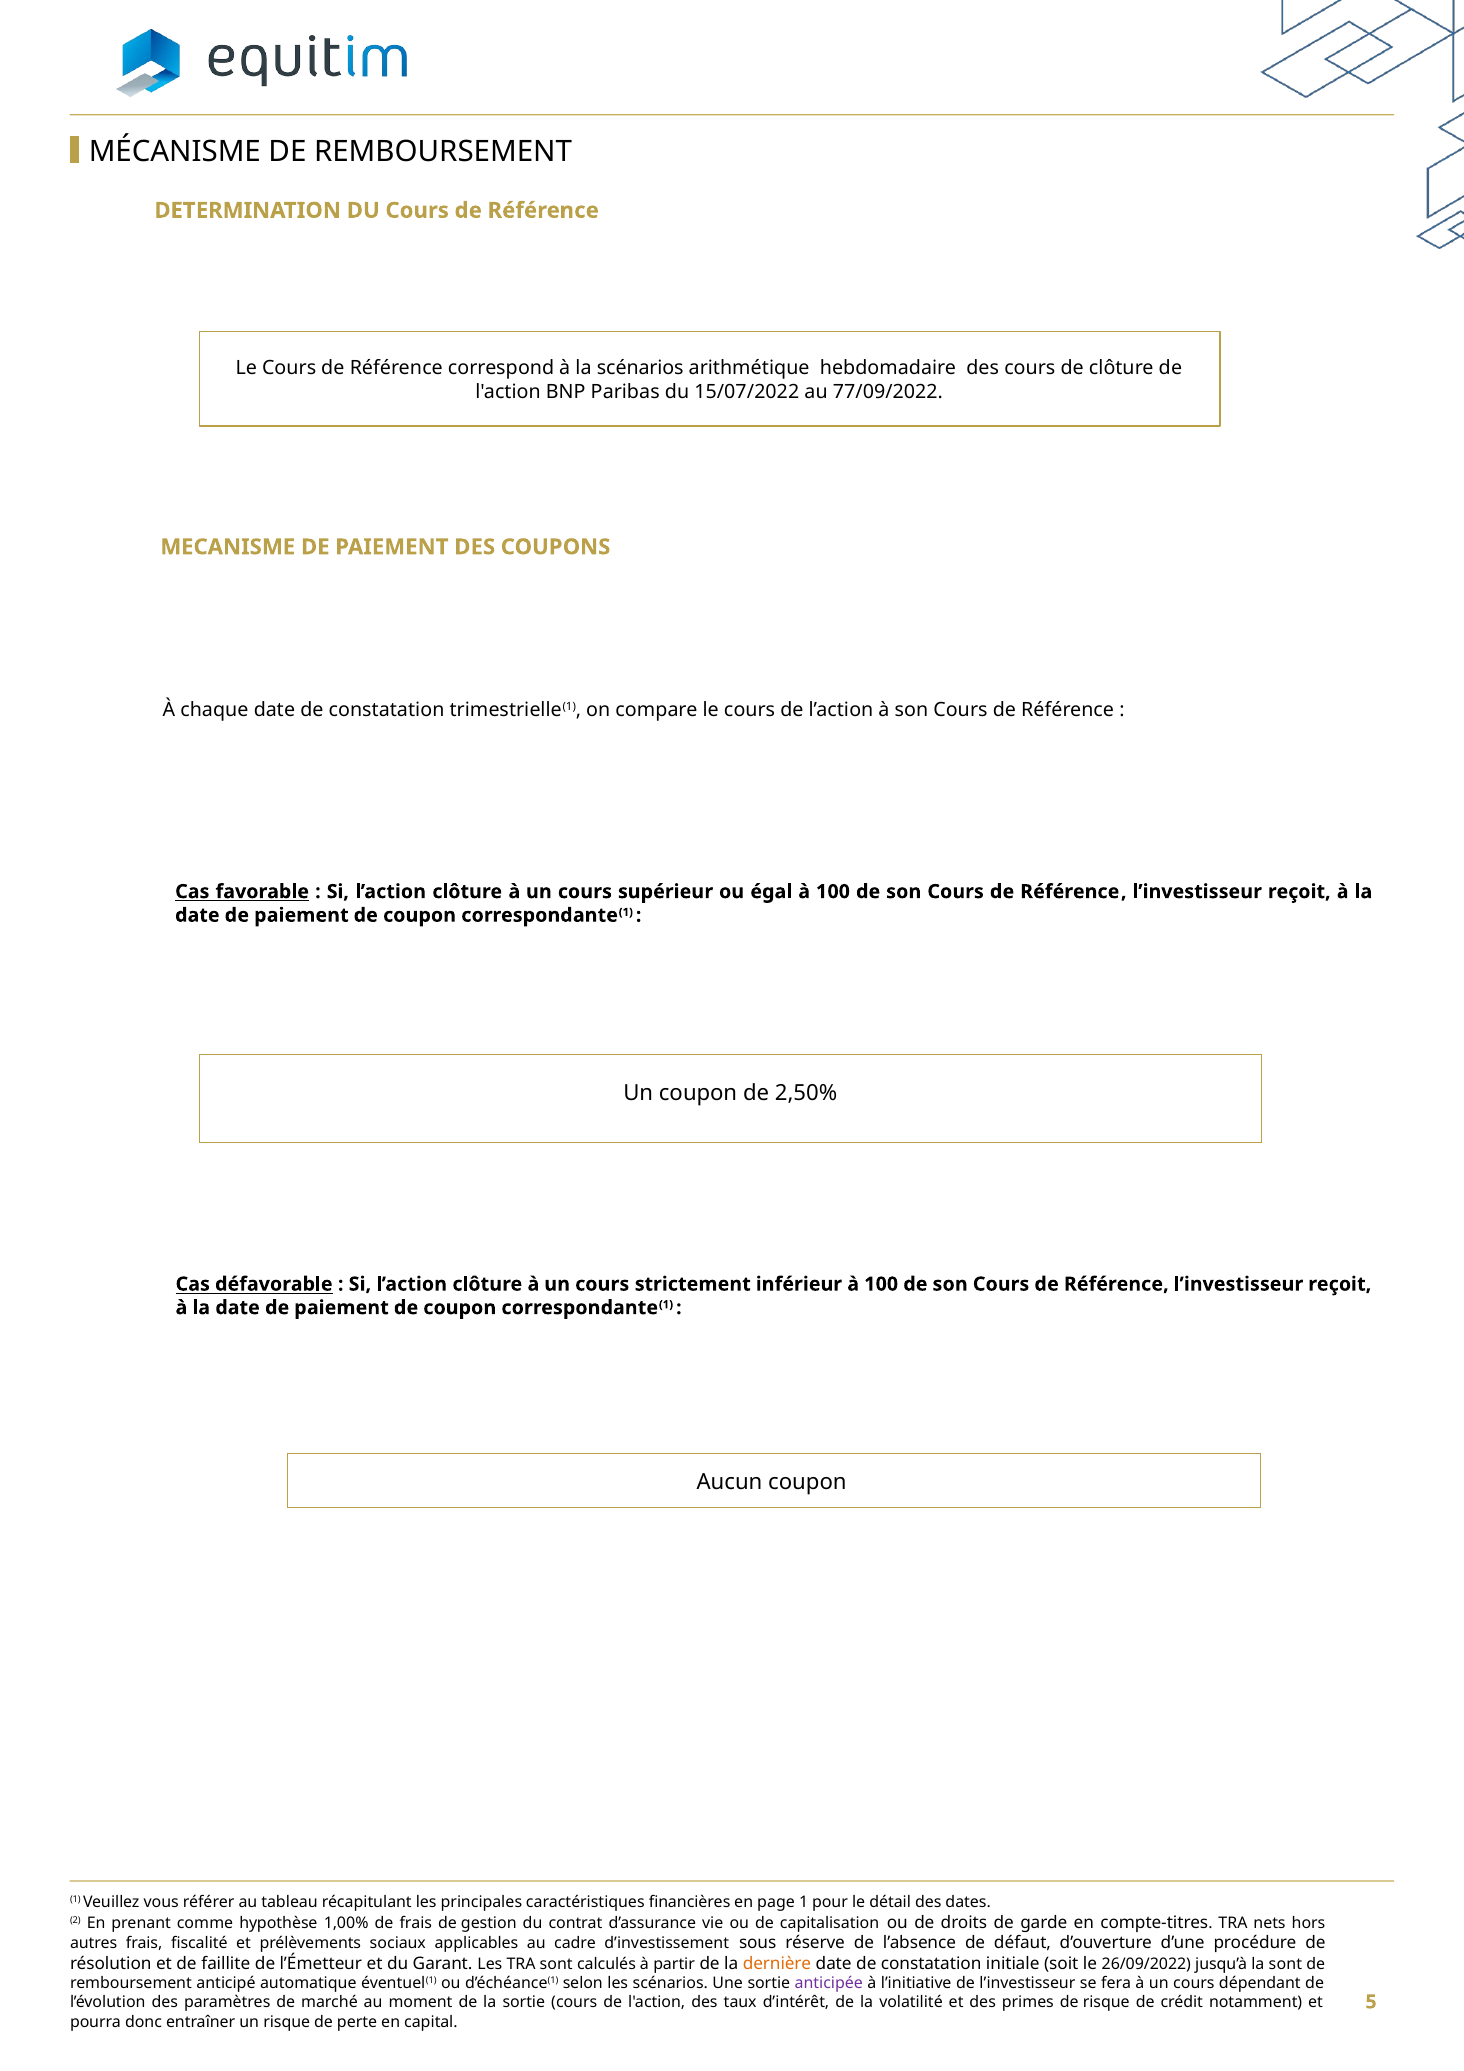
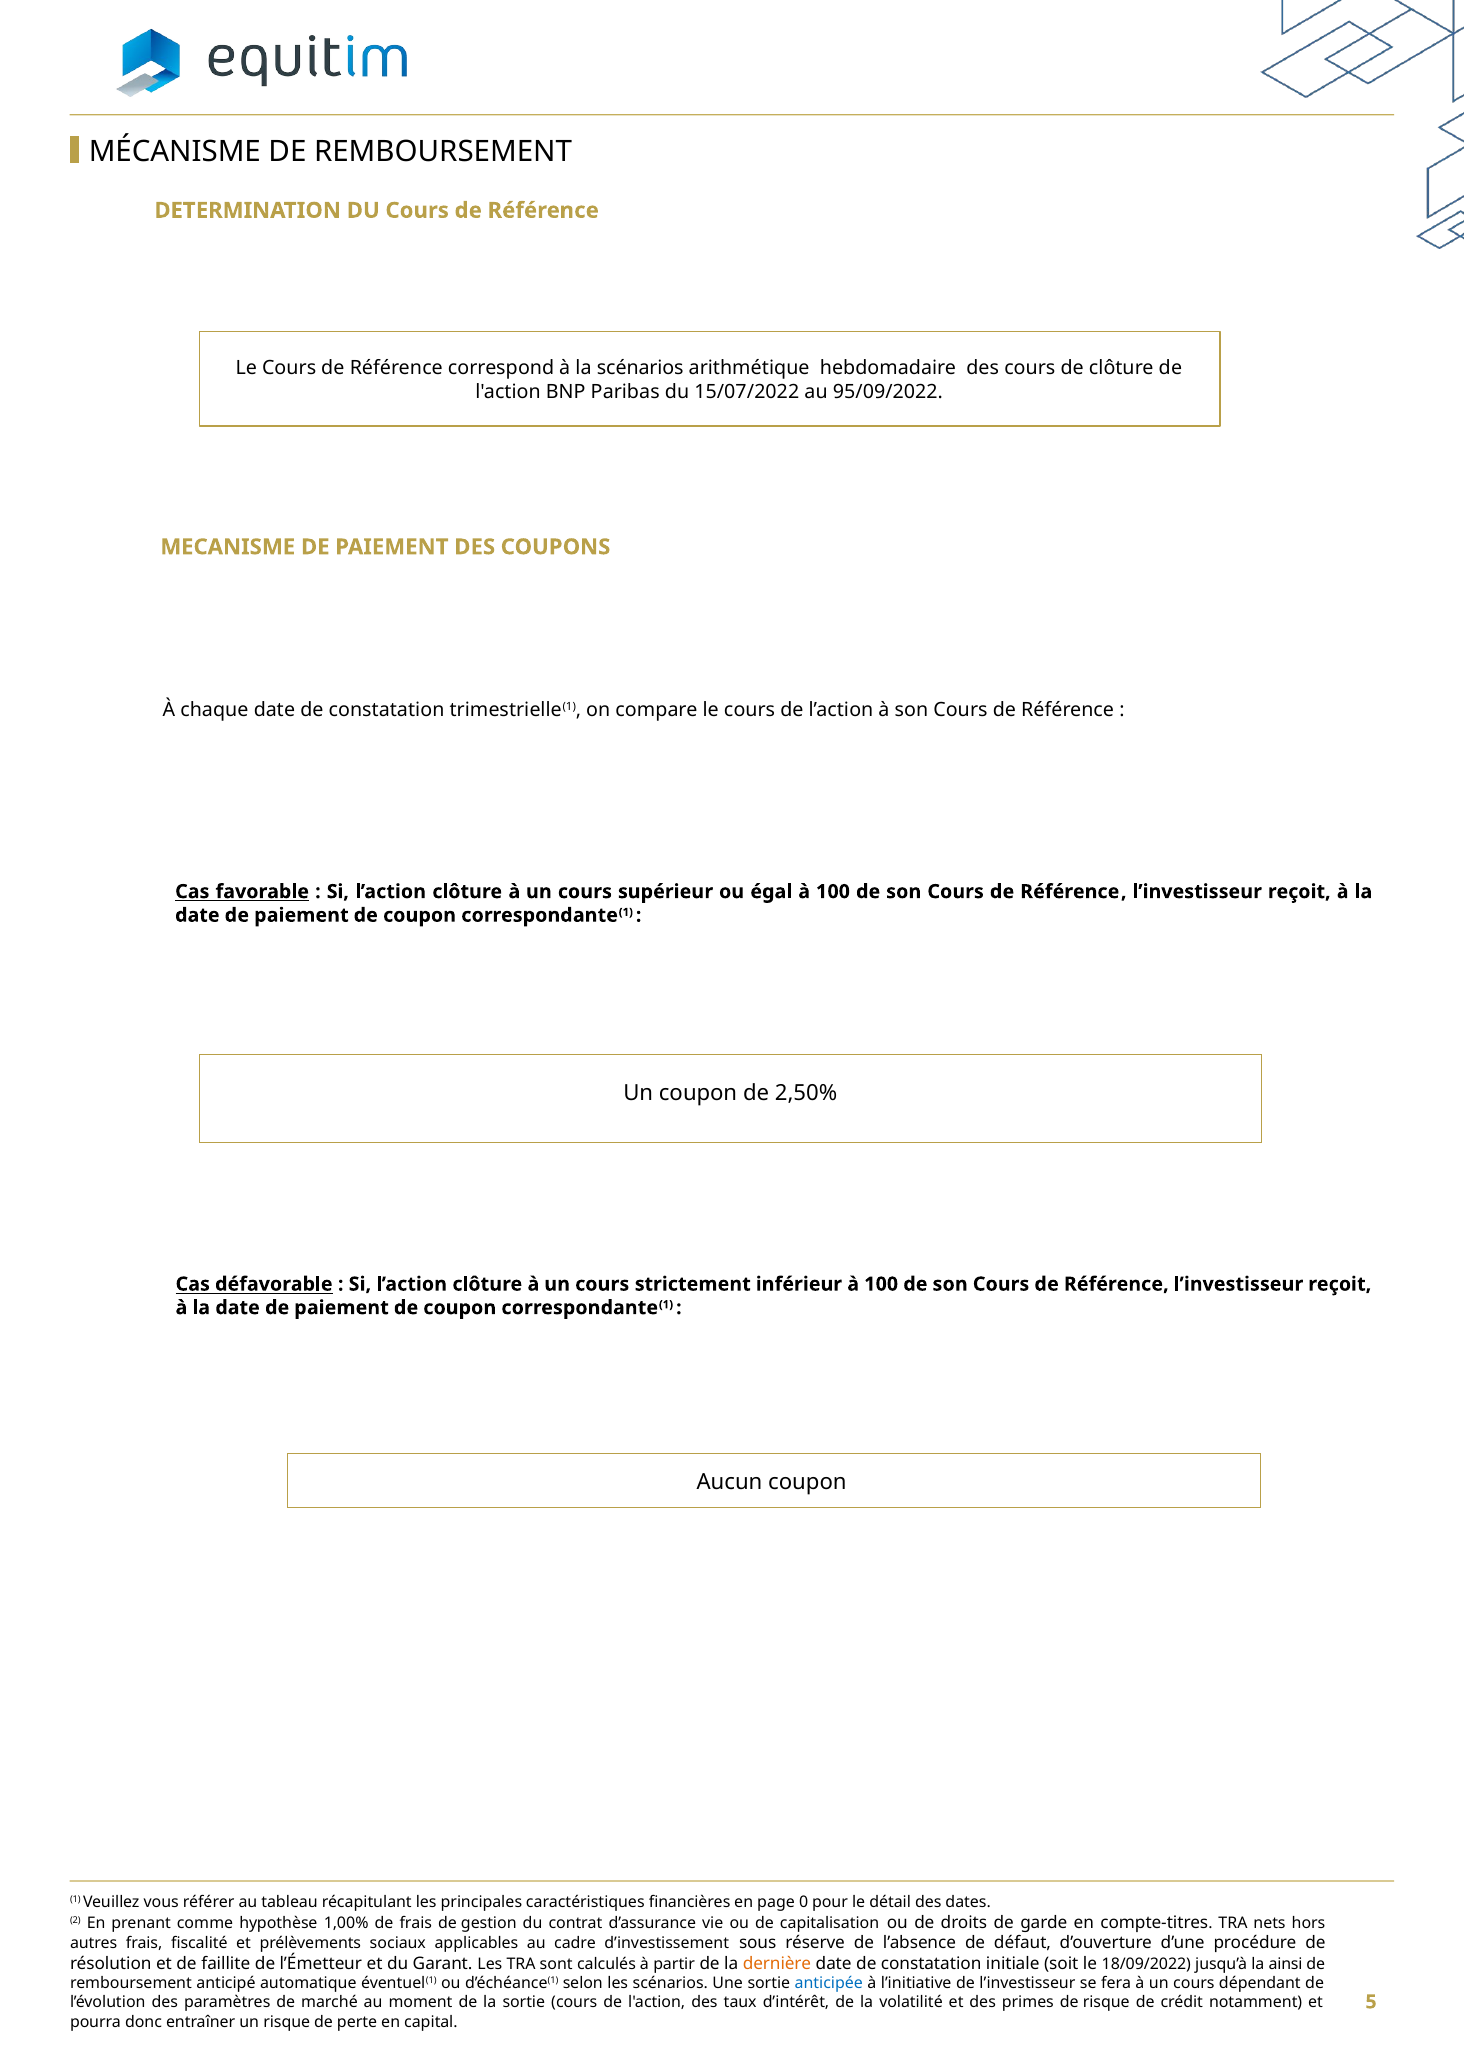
77/09/2022: 77/09/2022 -> 95/09/2022
page 1: 1 -> 0
26/09/2022: 26/09/2022 -> 18/09/2022
la sont: sont -> ainsi
anticipée colour: purple -> blue
